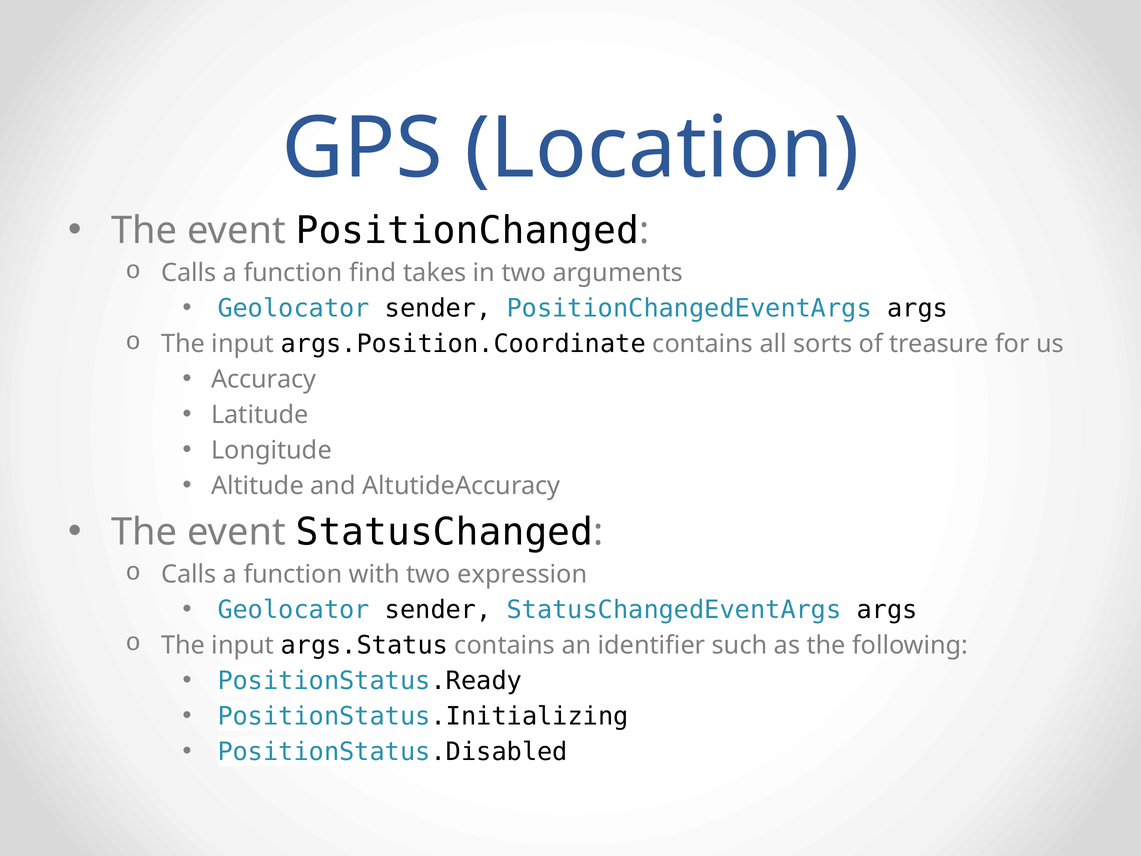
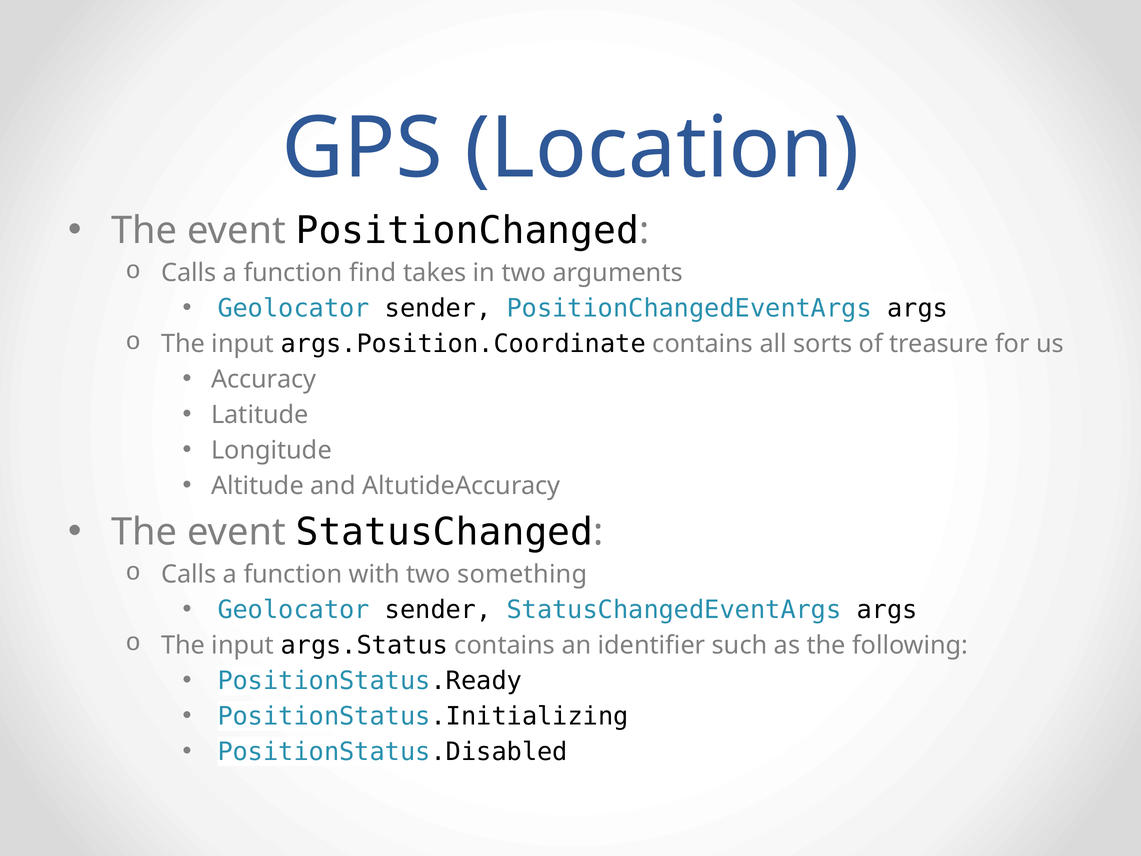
expression: expression -> something
